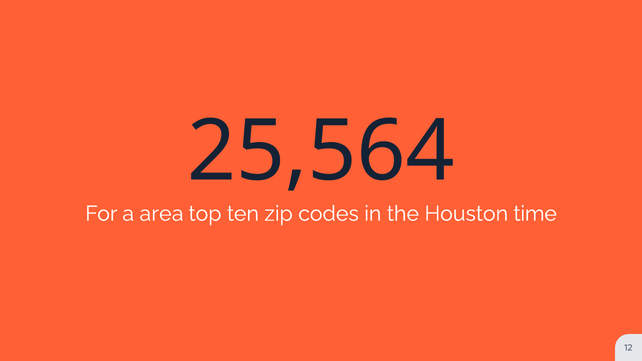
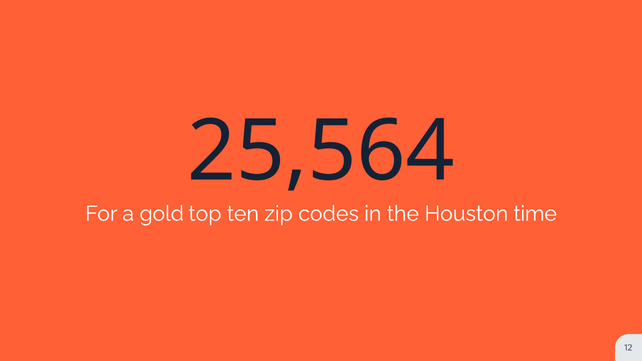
area: area -> gold
